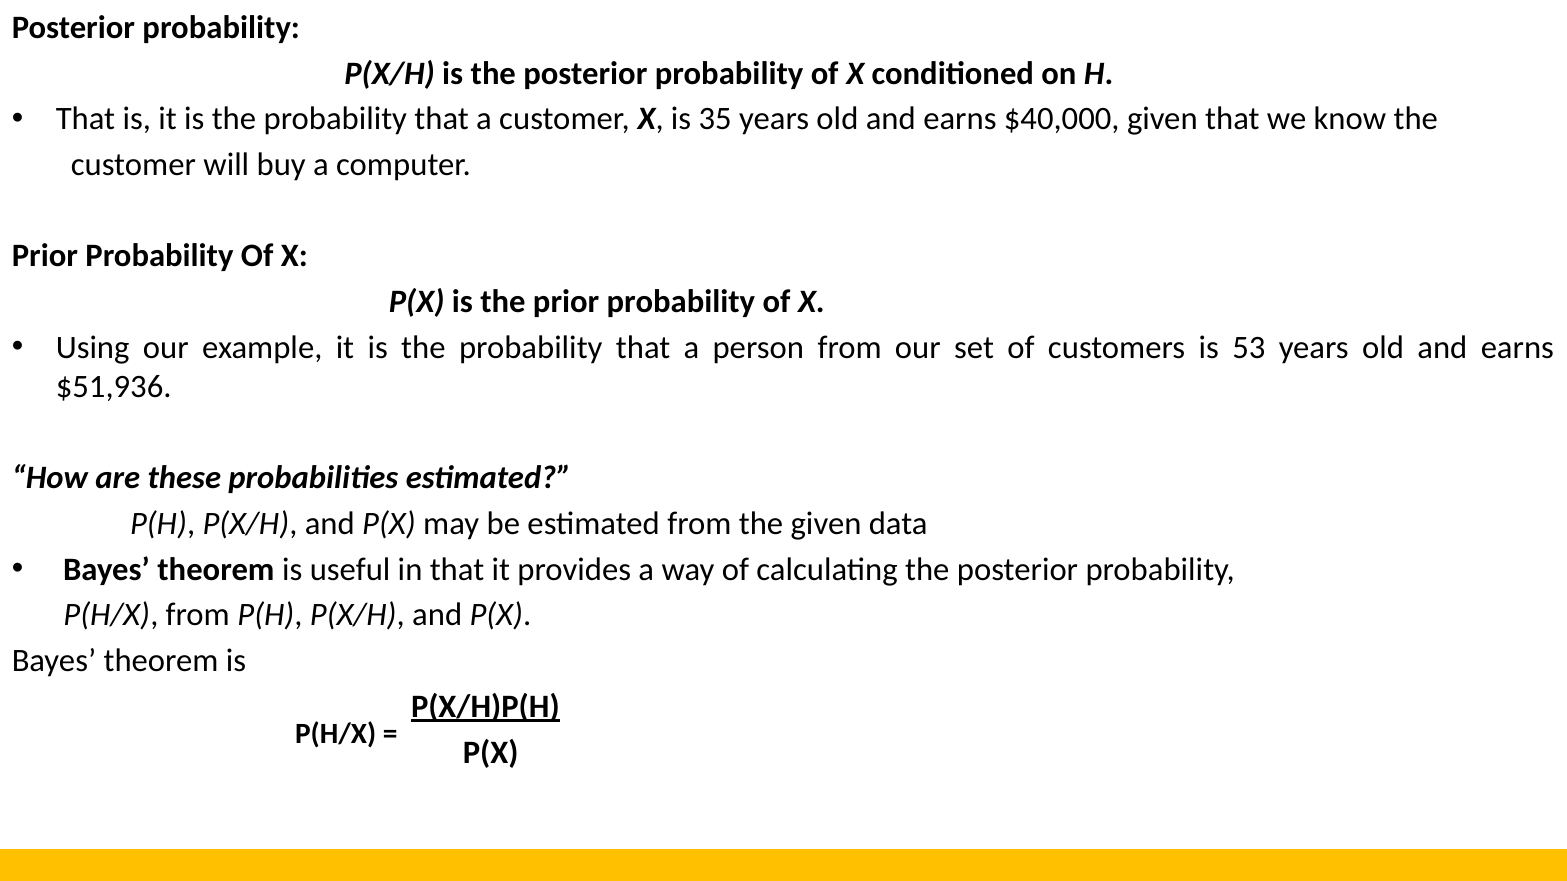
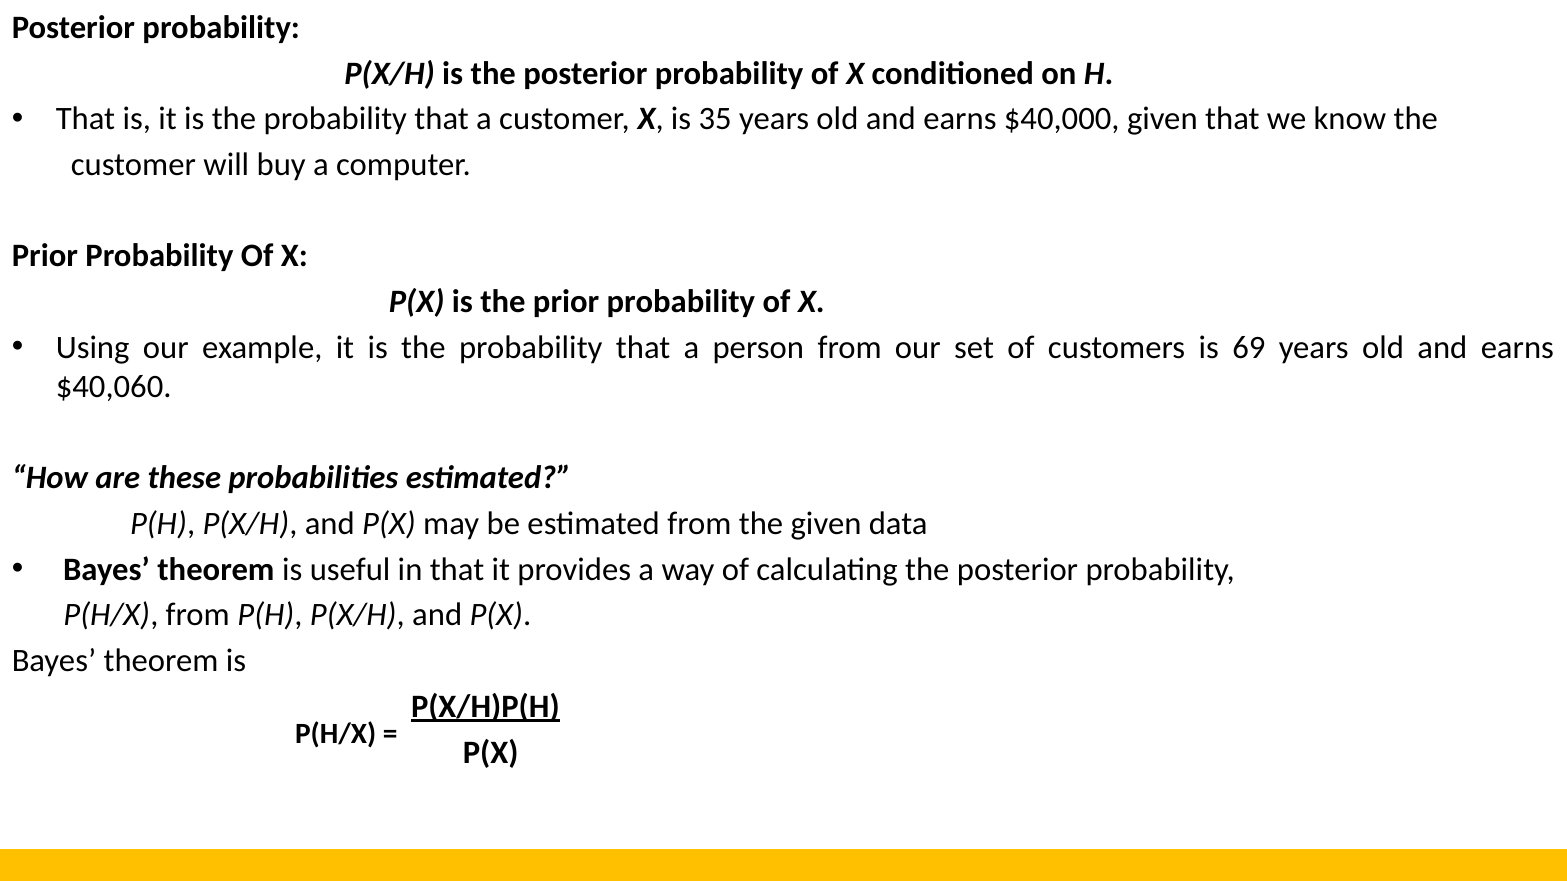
53: 53 -> 69
$51,936: $51,936 -> $40,060
